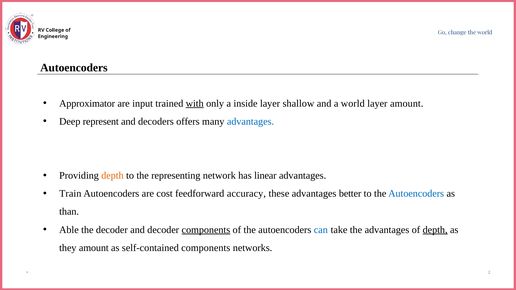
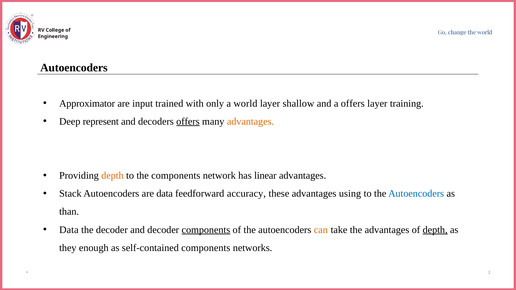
with underline: present -> none
a inside: inside -> world
a world: world -> offers
layer amount: amount -> training
offers at (188, 122) underline: none -> present
advantages at (250, 122) colour: blue -> orange
the representing: representing -> components
Train: Train -> Stack
are cost: cost -> data
better: better -> using
Able at (69, 230): Able -> Data
can colour: blue -> orange
they amount: amount -> enough
